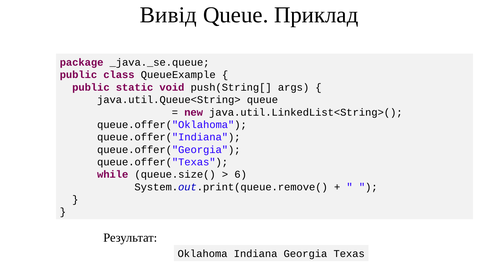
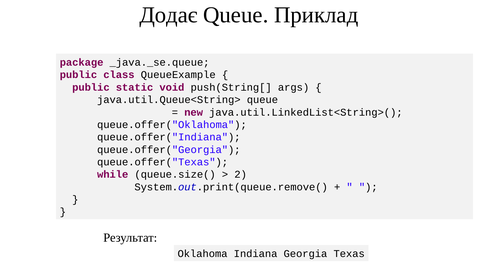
Вивід: Вивід -> Додає
6: 6 -> 2
